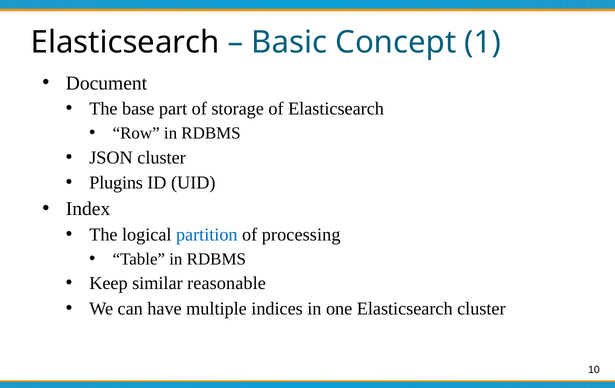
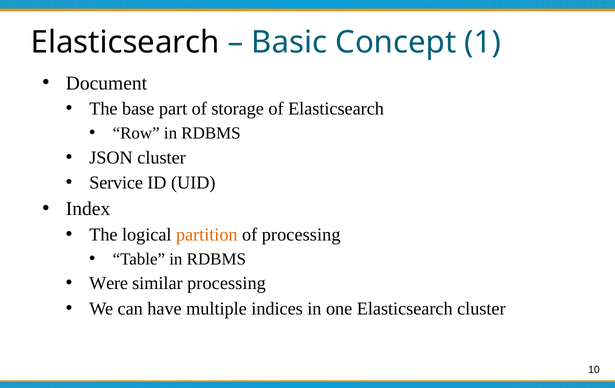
Plugins: Plugins -> Service
partition colour: blue -> orange
Keep: Keep -> Were
similar reasonable: reasonable -> processing
